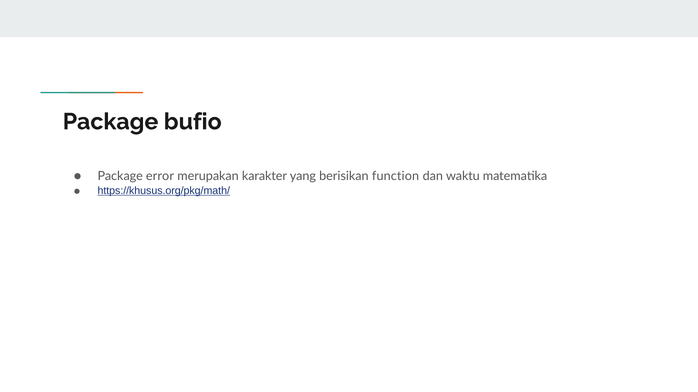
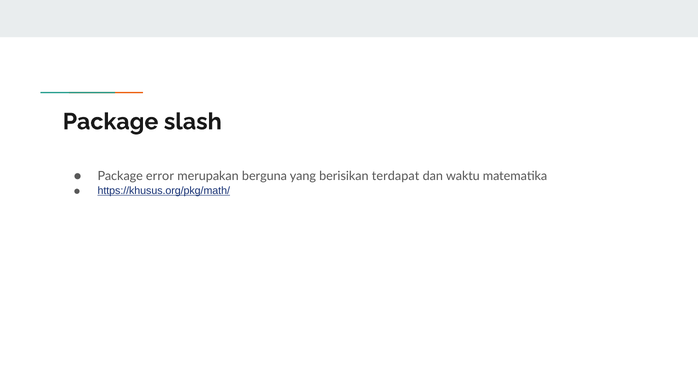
bufio: bufio -> slash
karakter: karakter -> berguna
function: function -> terdapat
